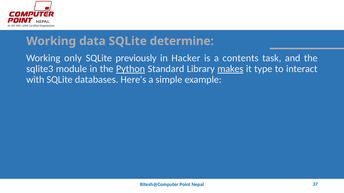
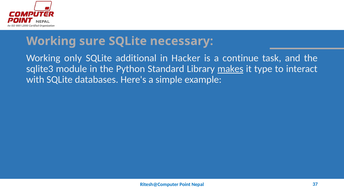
data: data -> sure
determine: determine -> necessary
previously: previously -> additional
contents: contents -> continue
Python underline: present -> none
